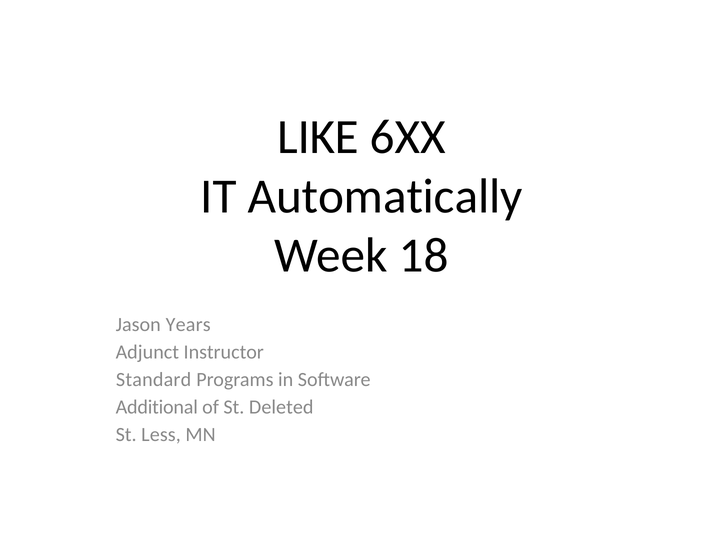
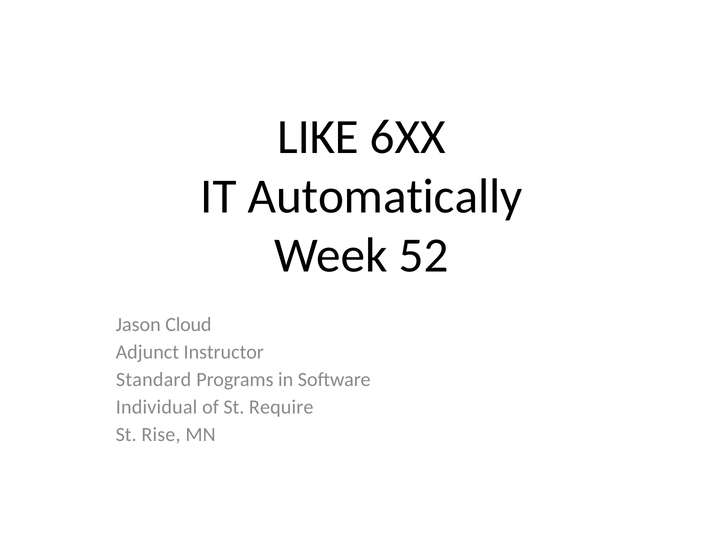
18: 18 -> 52
Years: Years -> Cloud
Additional: Additional -> Individual
Deleted: Deleted -> Require
Less: Less -> Rise
